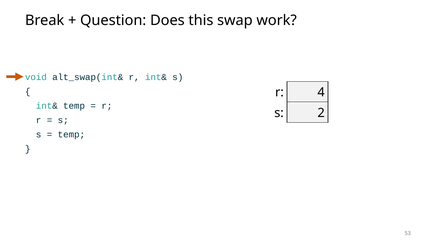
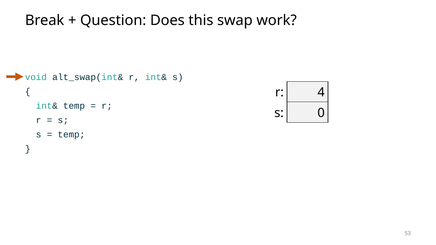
2: 2 -> 0
